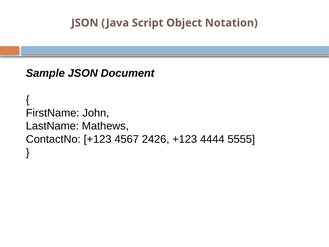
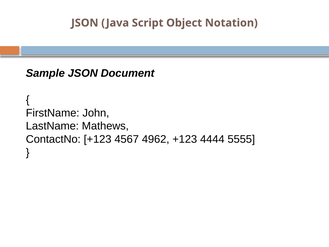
2426: 2426 -> 4962
